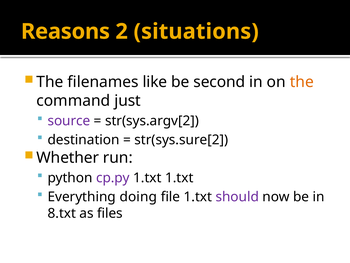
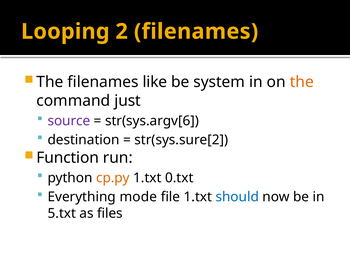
Reasons: Reasons -> Looping
2 situations: situations -> filenames
second: second -> system
str(sys.argv[2: str(sys.argv[2 -> str(sys.argv[6
Whether: Whether -> Function
cp.py colour: purple -> orange
1.txt 1.txt: 1.txt -> 0.txt
doing: doing -> mode
should colour: purple -> blue
8.txt: 8.txt -> 5.txt
